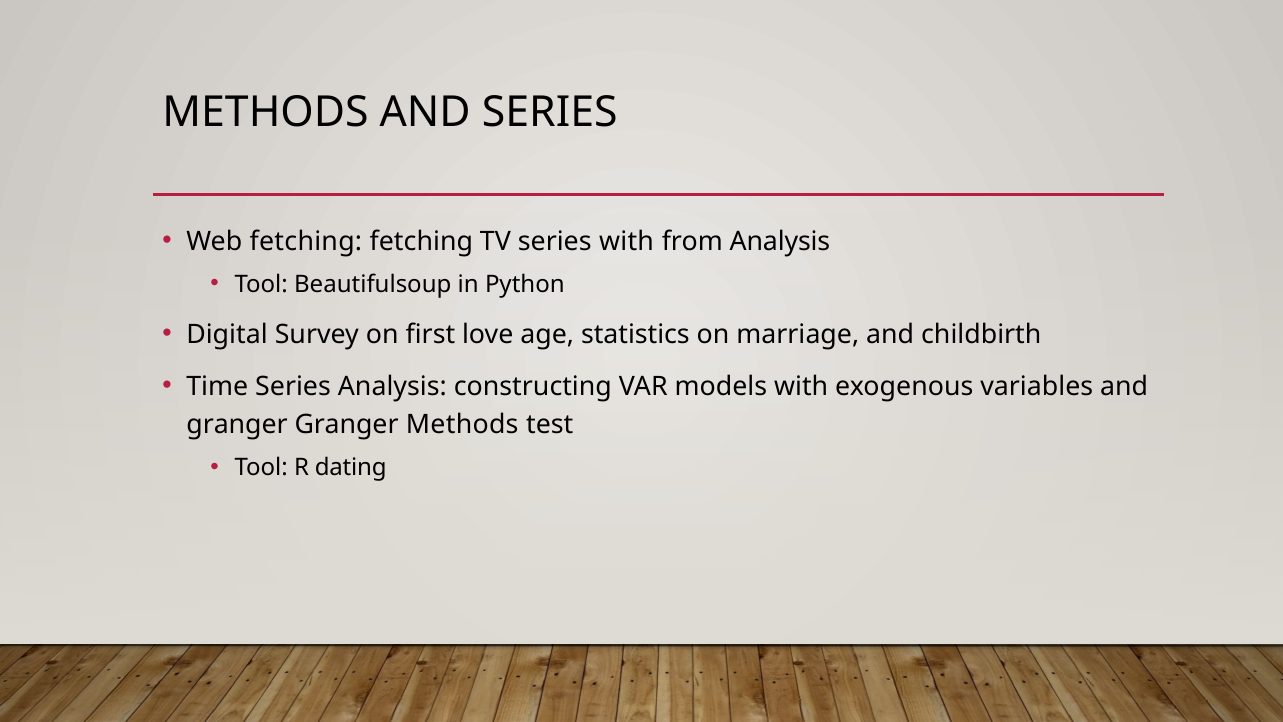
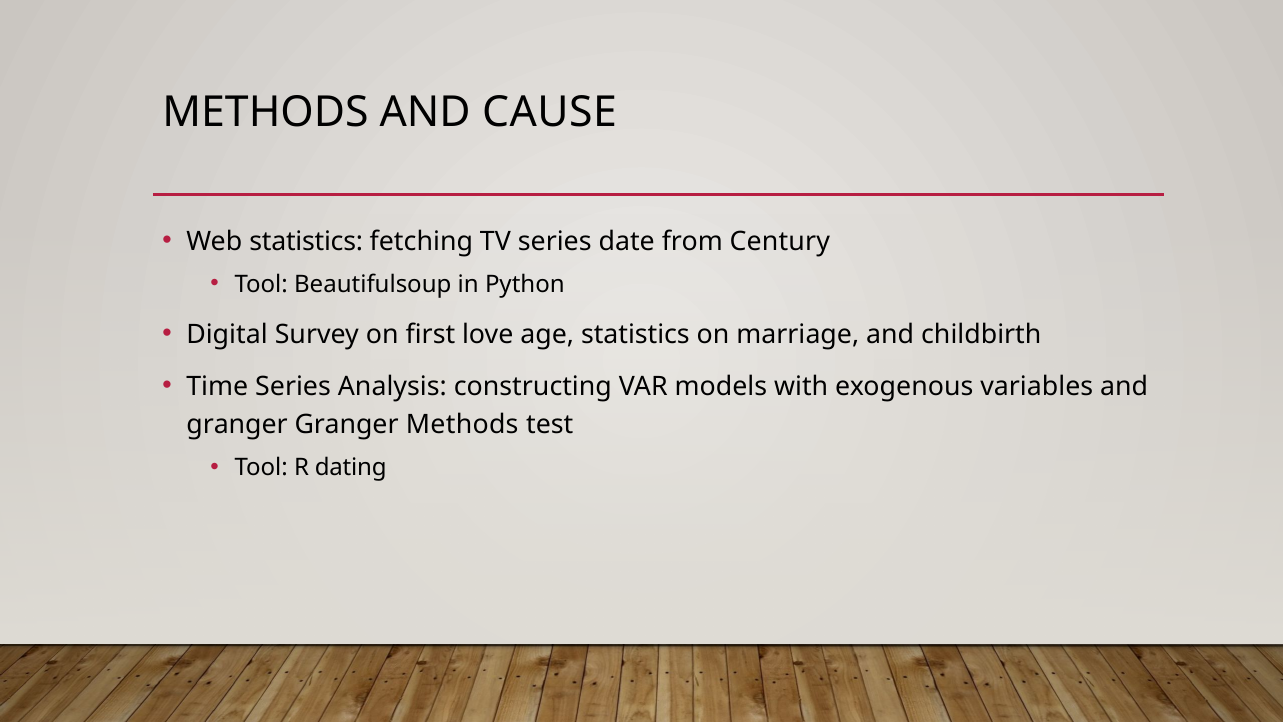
AND SERIES: SERIES -> CAUSE
Web fetching: fetching -> statistics
series with: with -> date
from Analysis: Analysis -> Century
